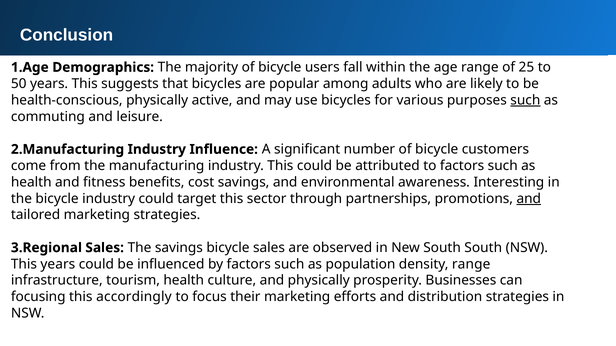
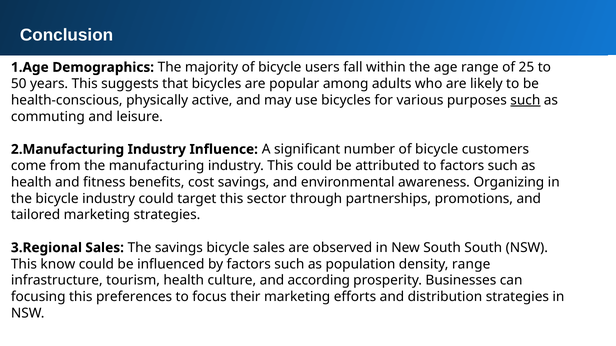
Interesting: Interesting -> Organizing
and at (529, 199) underline: present -> none
This years: years -> know
and physically: physically -> according
accordingly: accordingly -> preferences
